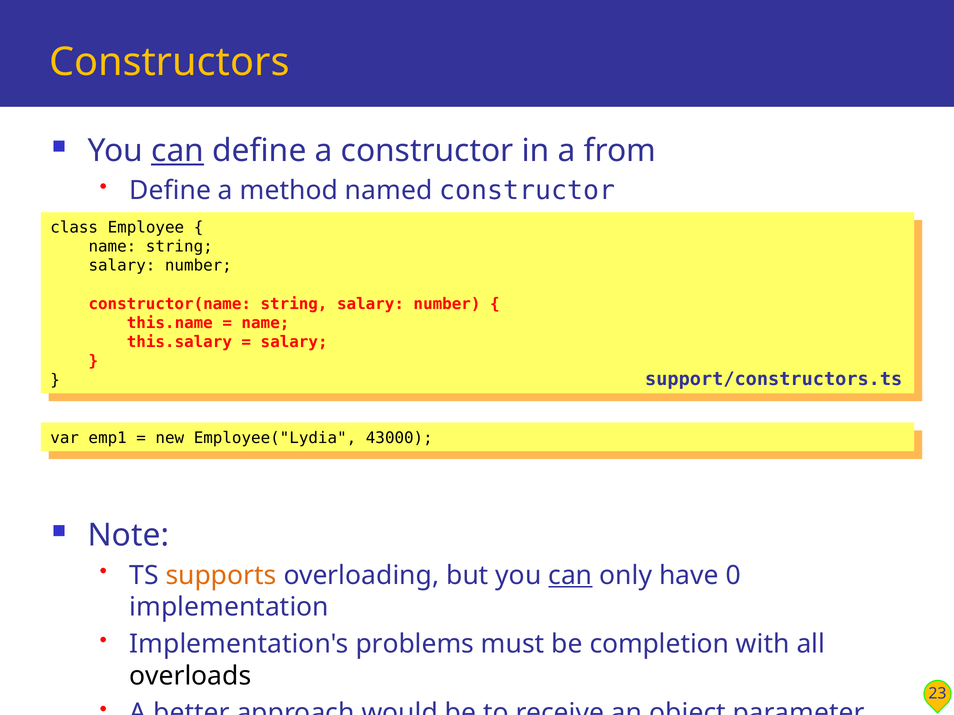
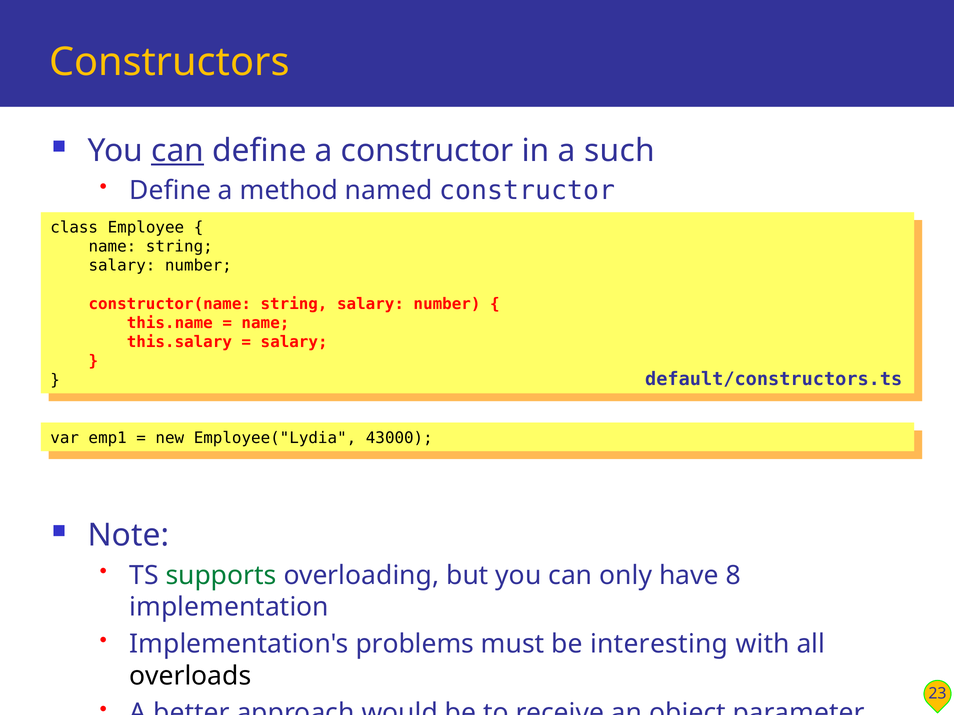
from: from -> such
support/constructors.ts: support/constructors.ts -> default/constructors.ts
supports colour: orange -> green
can at (570, 576) underline: present -> none
0: 0 -> 8
completion: completion -> interesting
